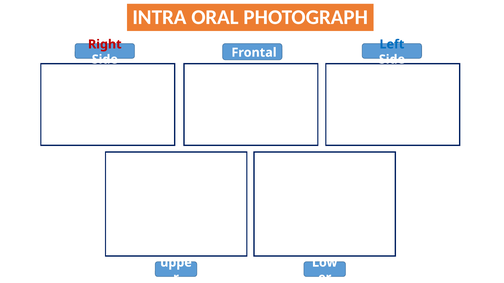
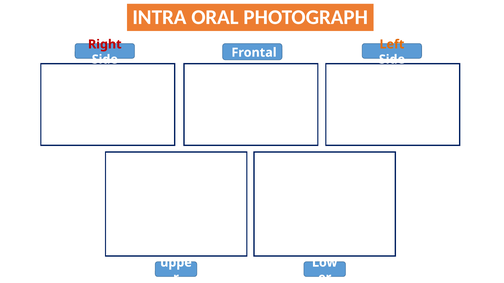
Left colour: blue -> orange
